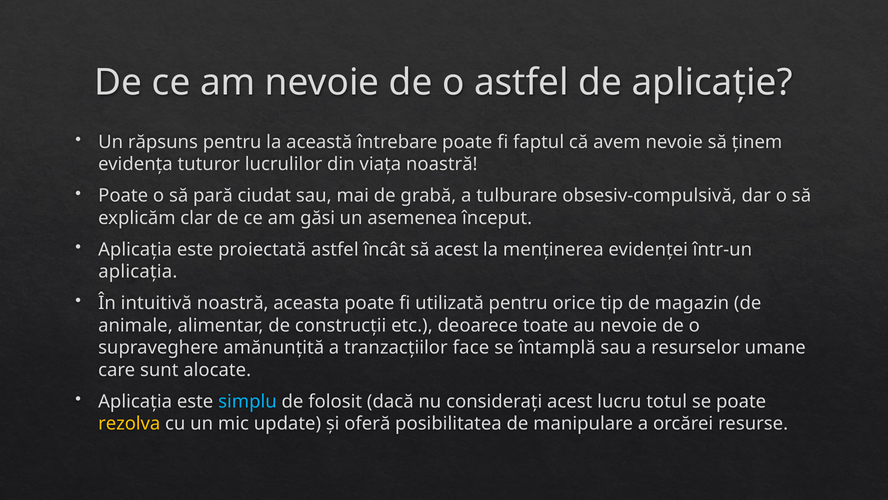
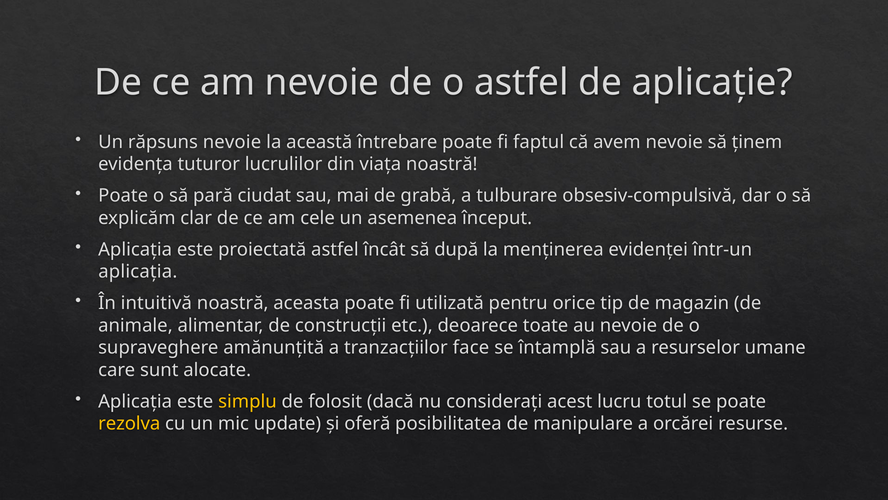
răpsuns pentru: pentru -> nevoie
găsi: găsi -> cele
să acest: acest -> după
simplu colour: light blue -> yellow
